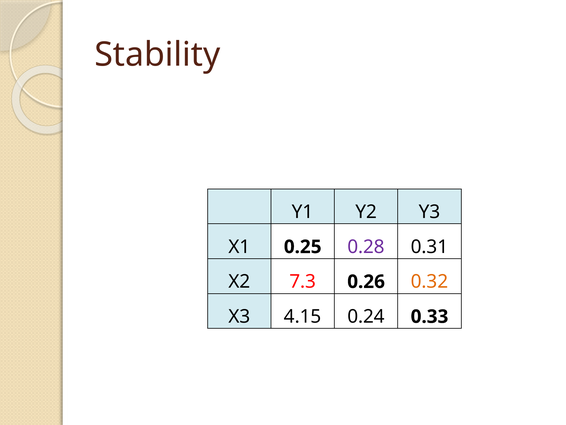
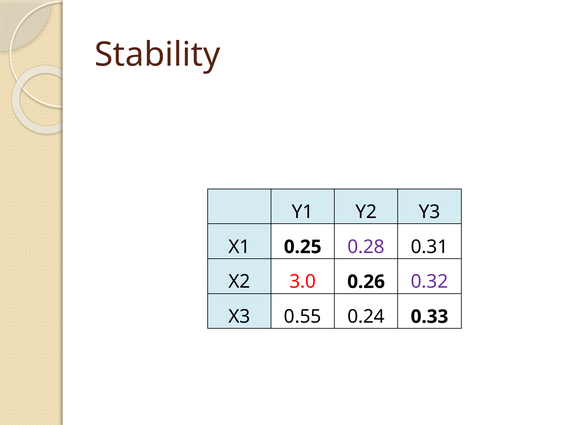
7.3: 7.3 -> 3.0
0.32 colour: orange -> purple
4.15: 4.15 -> 0.55
